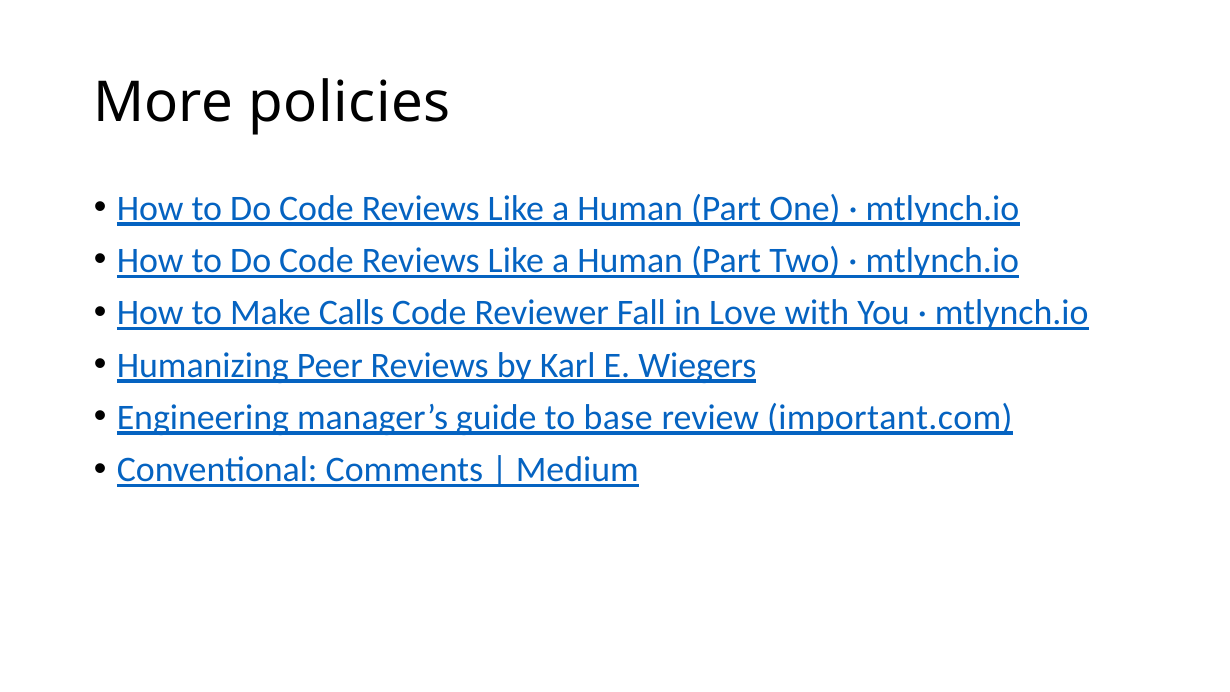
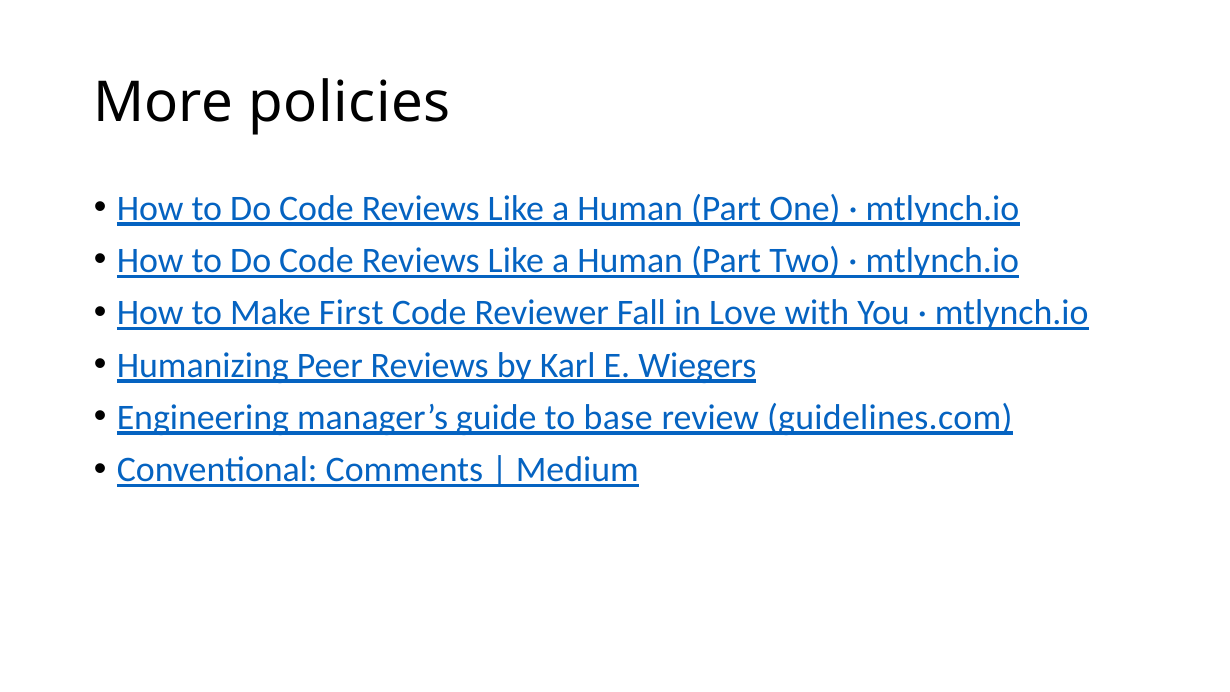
Calls: Calls -> First
important.com: important.com -> guidelines.com
